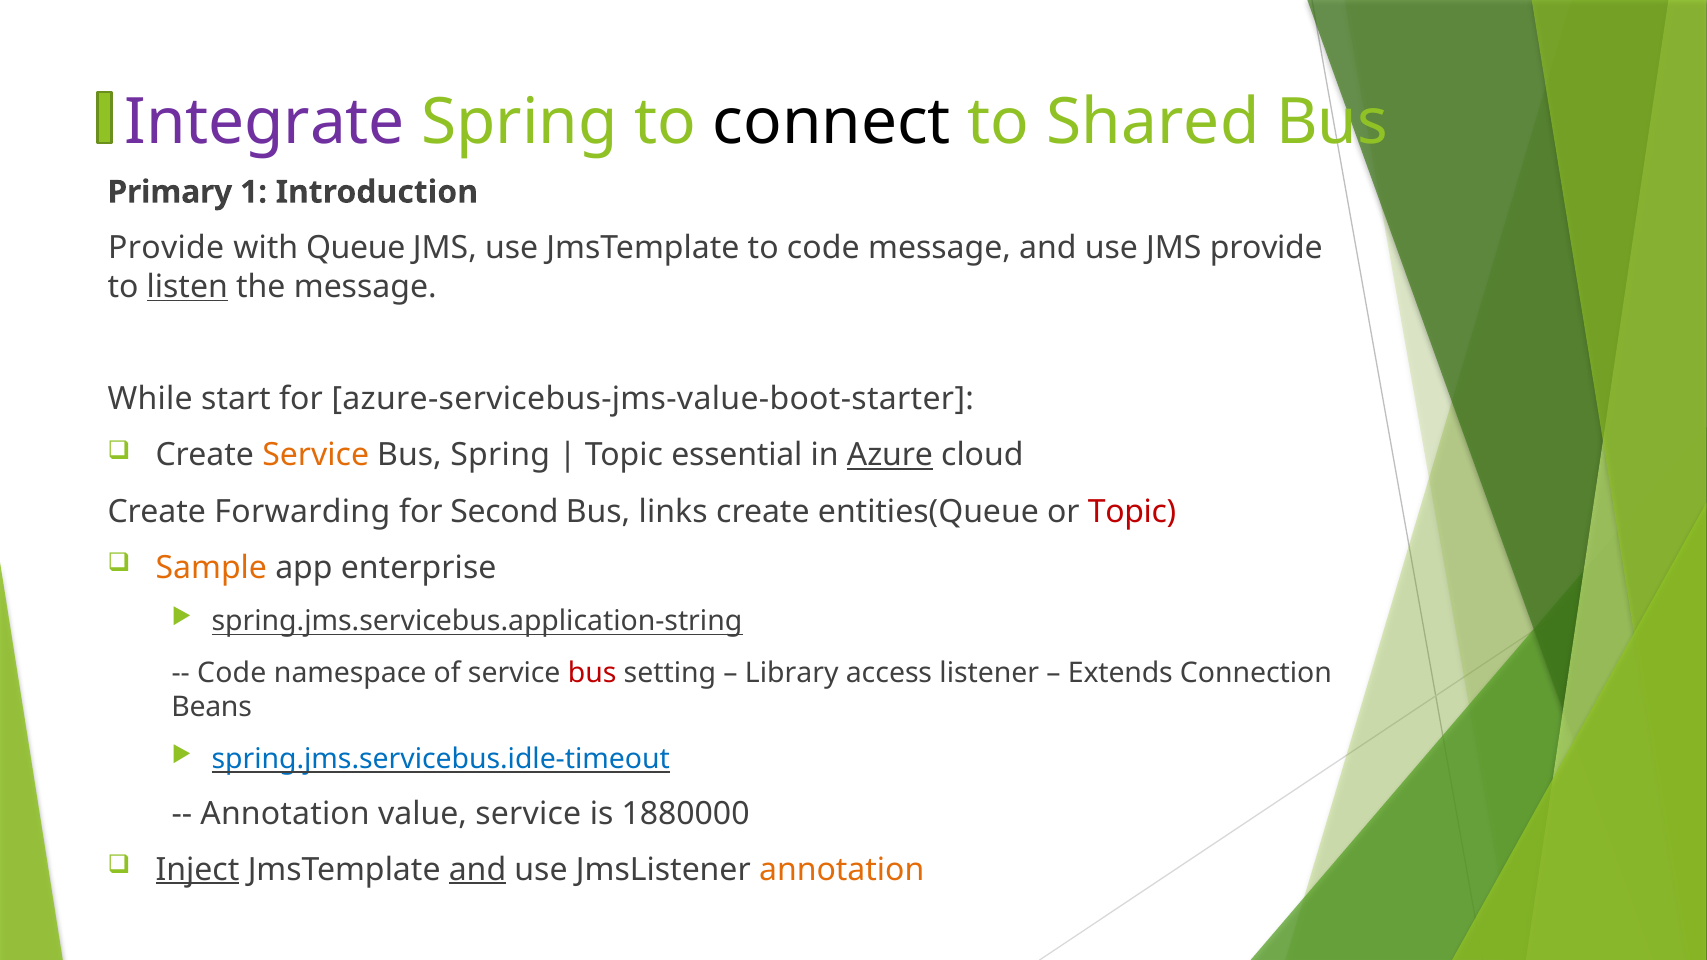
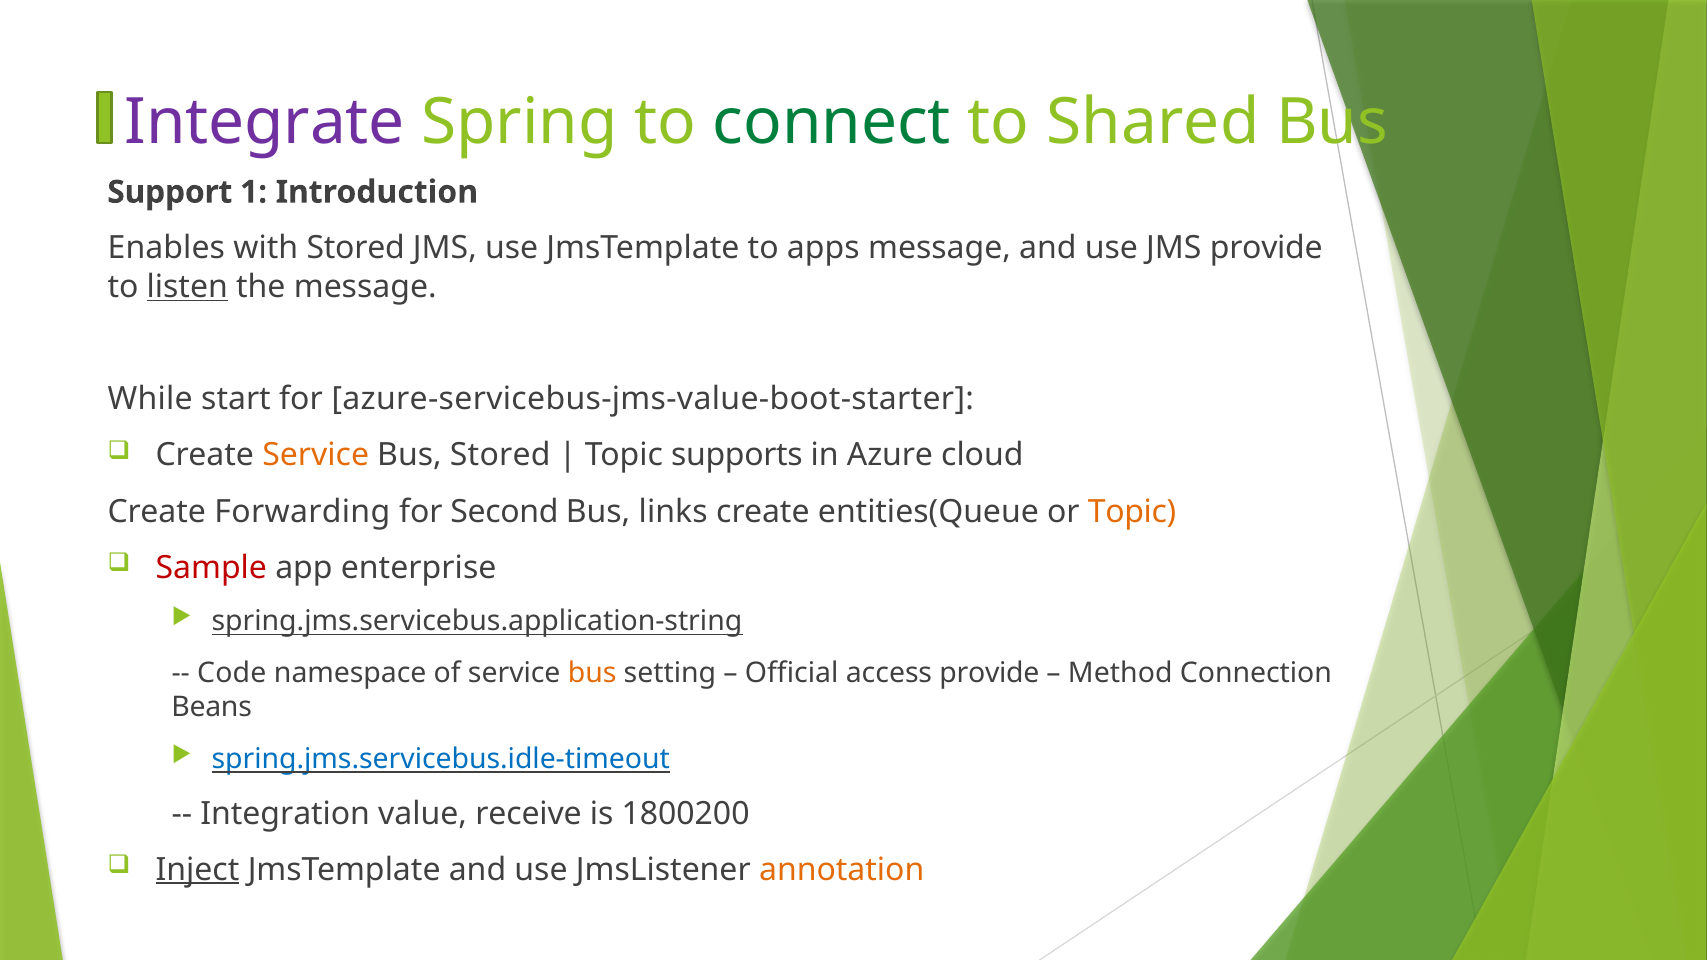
connect colour: black -> green
Primary: Primary -> Support
Provide at (166, 248): Provide -> Enables
with Queue: Queue -> Stored
to code: code -> apps
Bus Spring: Spring -> Stored
essential: essential -> supports
Azure underline: present -> none
Topic at (1132, 512) colour: red -> orange
Sample colour: orange -> red
bus at (592, 673) colour: red -> orange
Library: Library -> Official
access listener: listener -> provide
Extends: Extends -> Method
Annotation at (285, 814): Annotation -> Integration
value service: service -> receive
1880000: 1880000 -> 1800200
and at (477, 870) underline: present -> none
